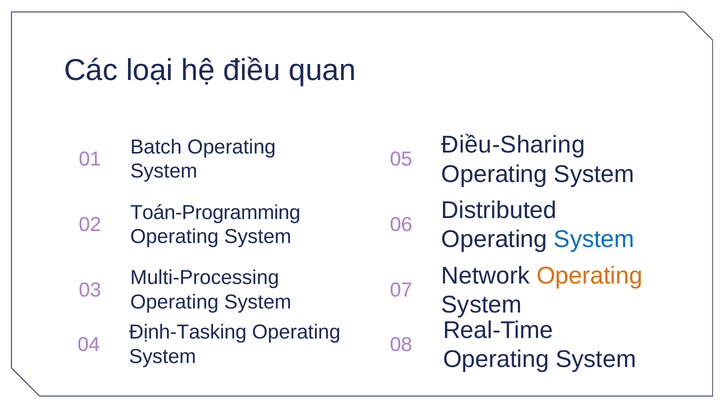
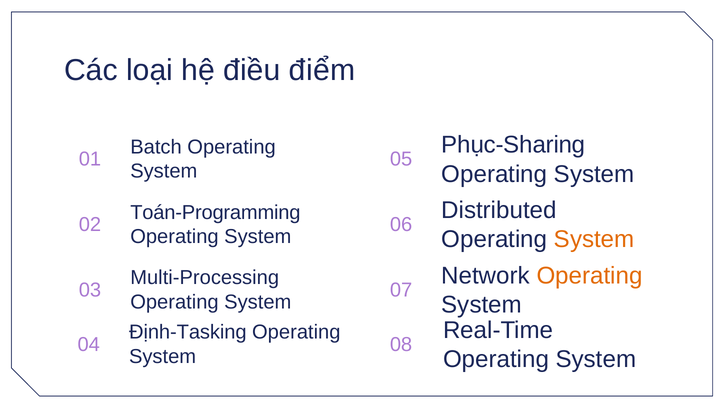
quan: quan -> điểm
Điều-Sharing: Điều-Sharing -> Phục-Sharing
System at (594, 239) colour: blue -> orange
